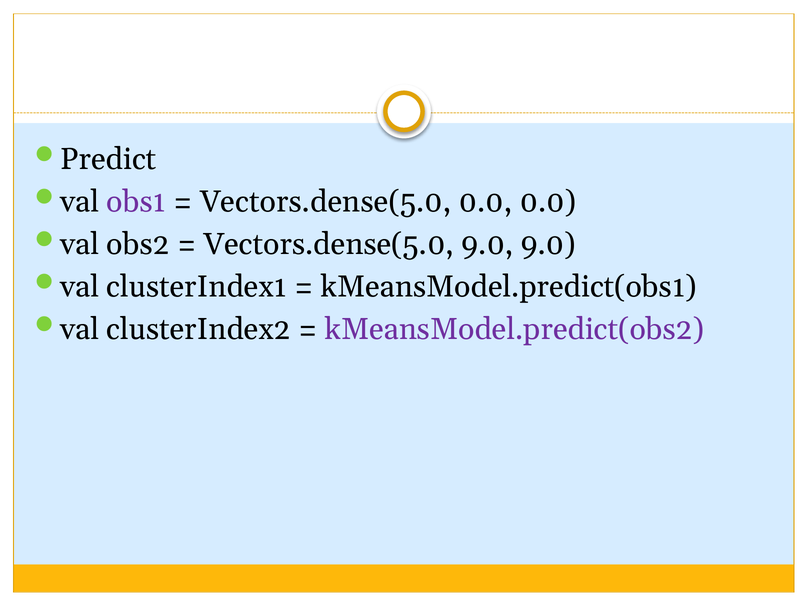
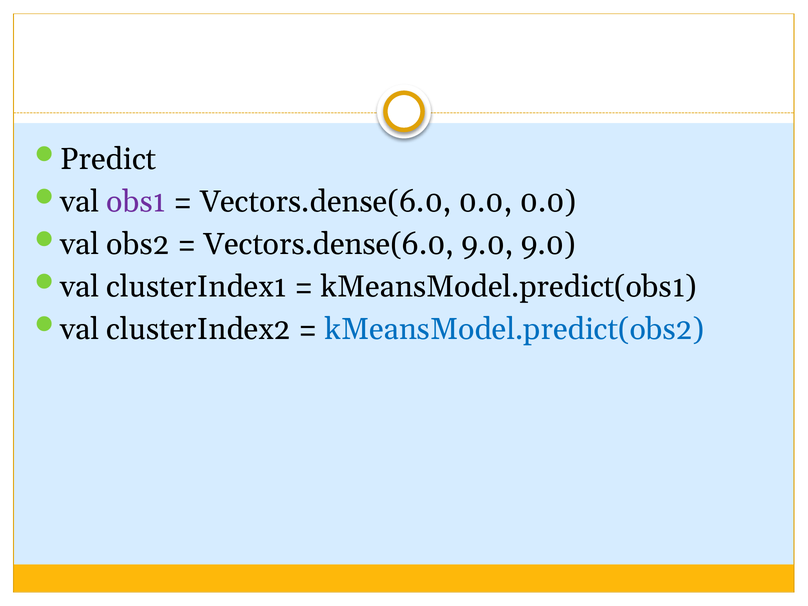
Vectors.dense(5.0 at (326, 202): Vectors.dense(5.0 -> Vectors.dense(6.0
Vectors.dense(5.0 at (329, 244): Vectors.dense(5.0 -> Vectors.dense(6.0
kMeansModel.predict(obs2 colour: purple -> blue
